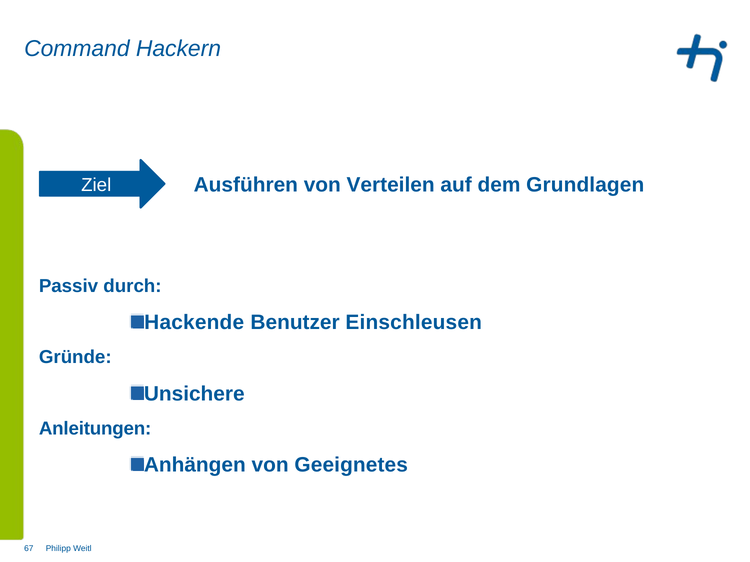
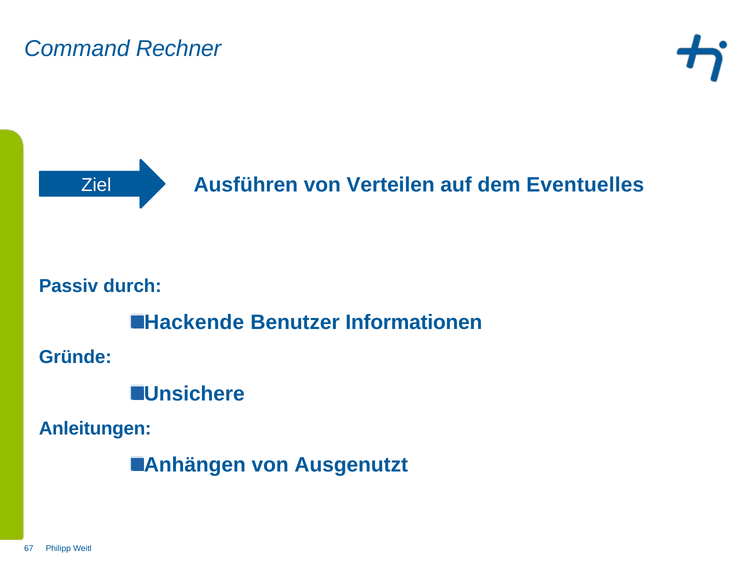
Hackern: Hackern -> Rechner
Grundlagen: Grundlagen -> Eventuelles
Einschleusen: Einschleusen -> Informationen
Geeignetes: Geeignetes -> Ausgenutzt
